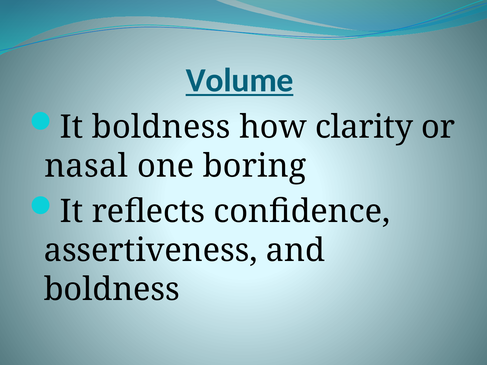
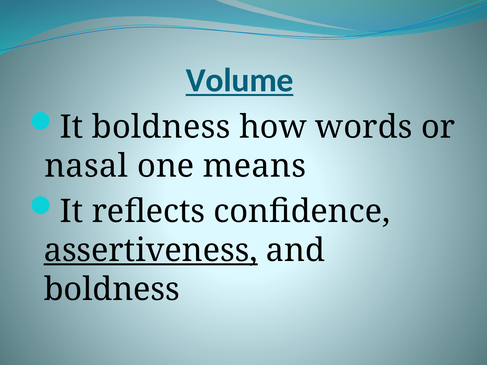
clarity: clarity -> words
boring: boring -> means
assertiveness underline: none -> present
